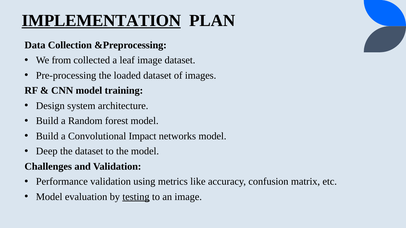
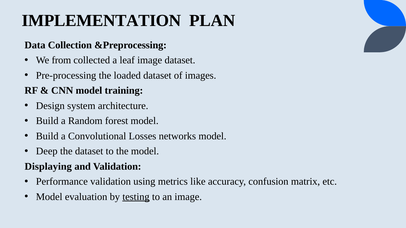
IMPLEMENTATION underline: present -> none
Impact: Impact -> Losses
Challenges: Challenges -> Displaying
